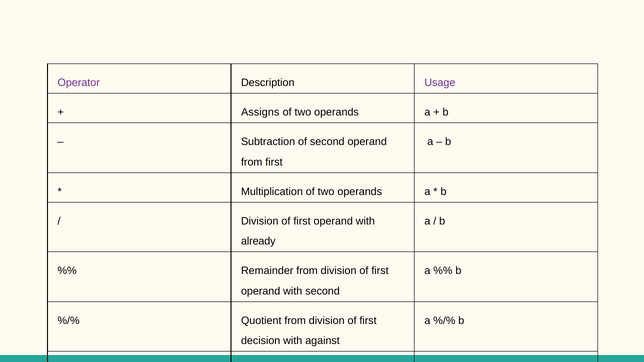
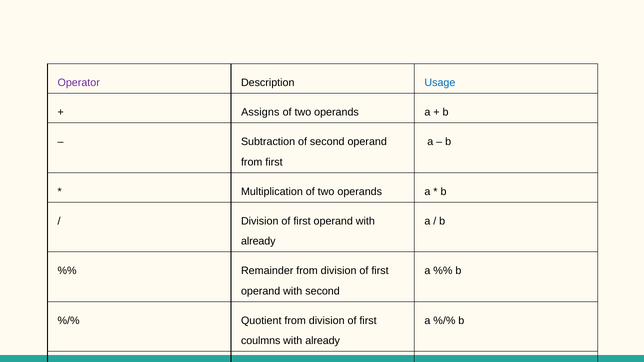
Usage colour: purple -> blue
decision: decision -> coulmns
against at (323, 341): against -> already
